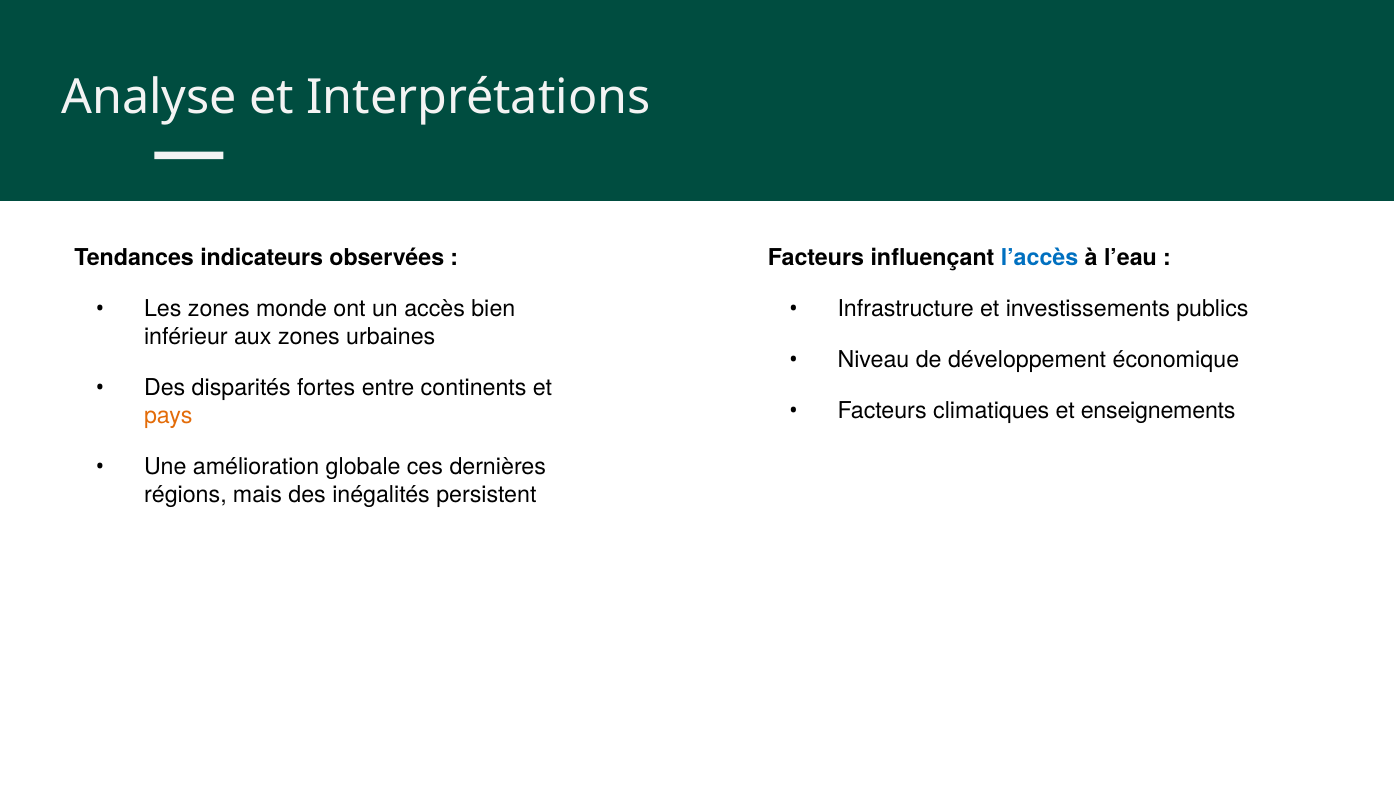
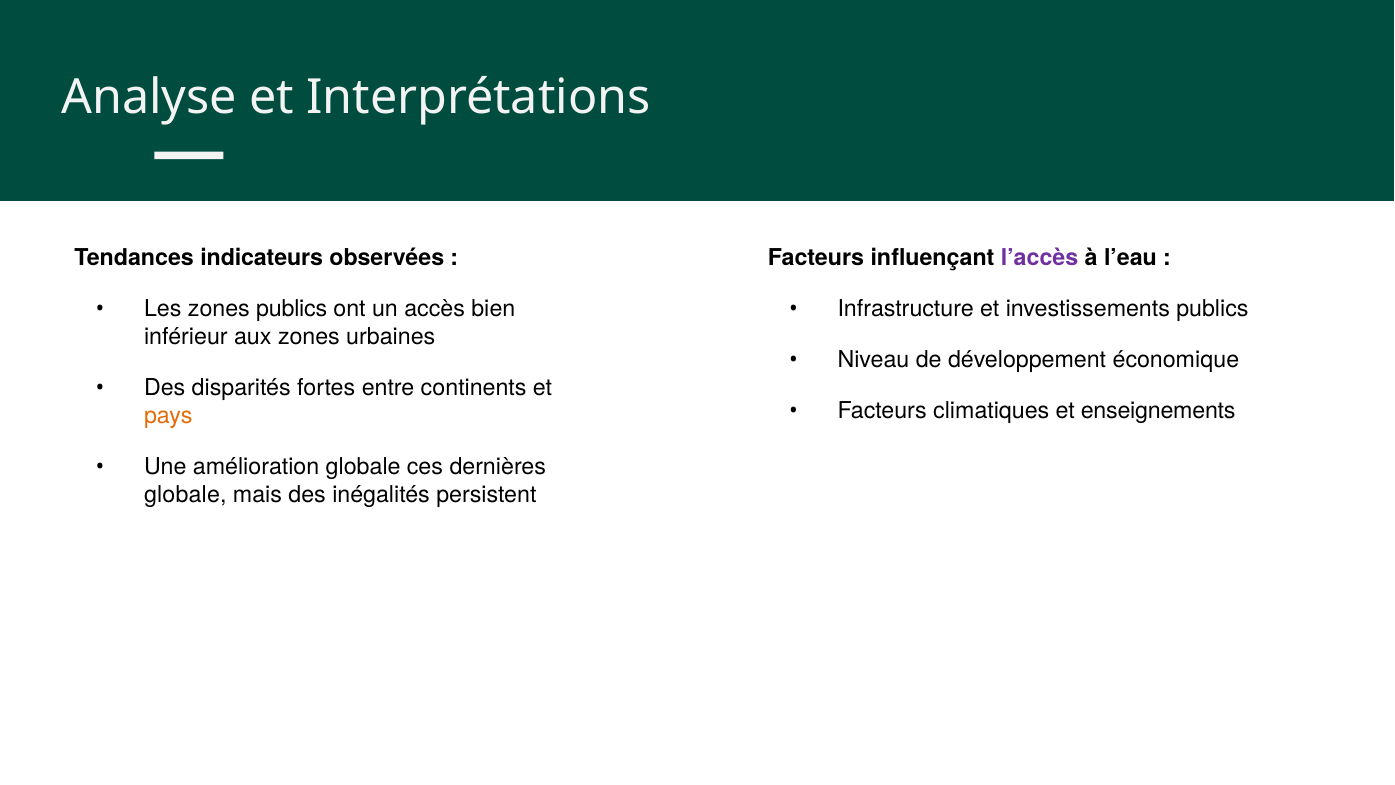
l’accès colour: blue -> purple
zones monde: monde -> publics
régions at (185, 495): régions -> globale
